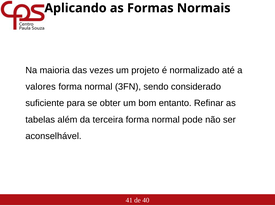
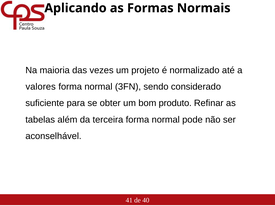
entanto: entanto -> produto
